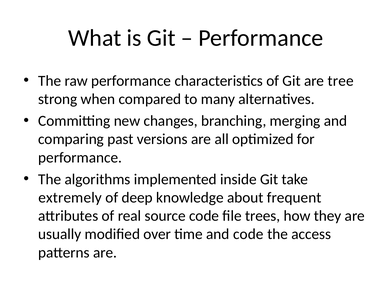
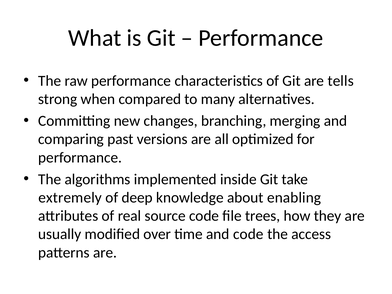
tree: tree -> tells
frequent: frequent -> enabling
